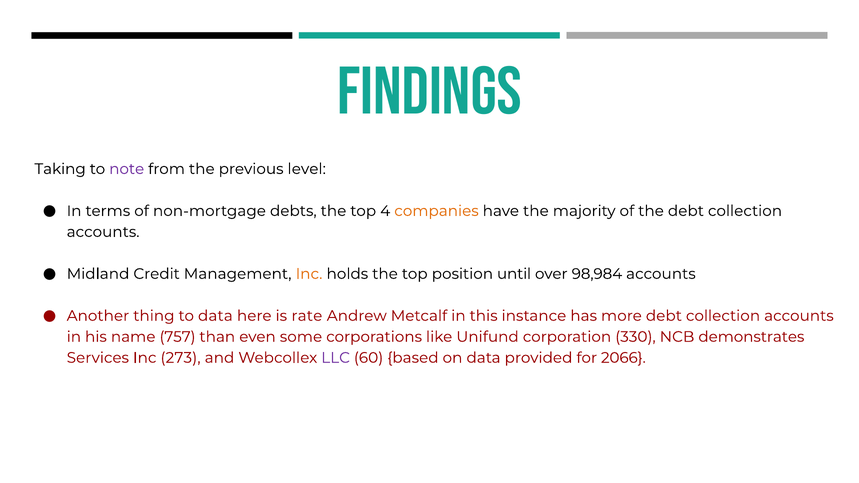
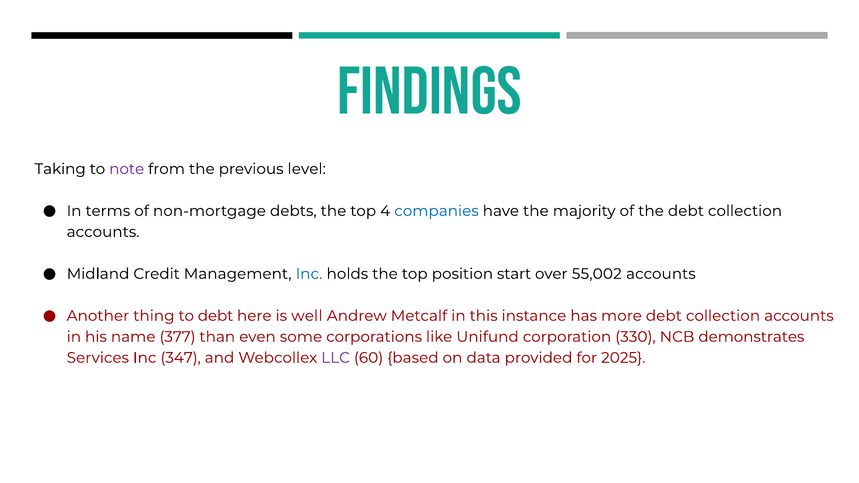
companies colour: orange -> blue
Inc at (309, 274) colour: orange -> blue
until: until -> start
98,984: 98,984 -> 55,002
to data: data -> debt
rate: rate -> well
757: 757 -> 377
273: 273 -> 347
2066: 2066 -> 2025
